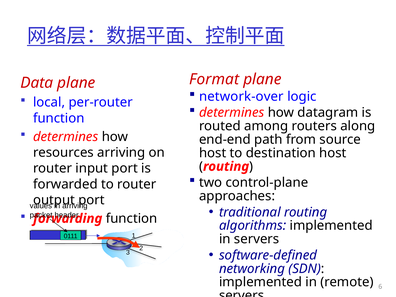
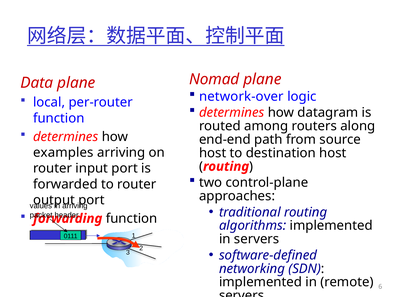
Format: Format -> Nomad
resources: resources -> examples
